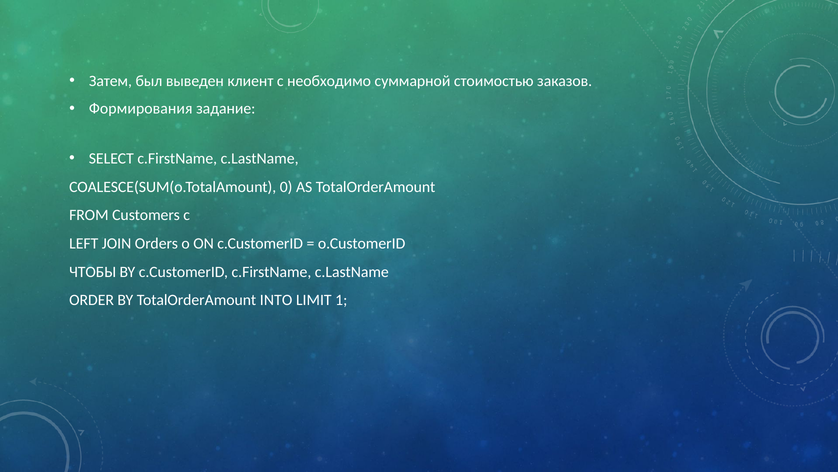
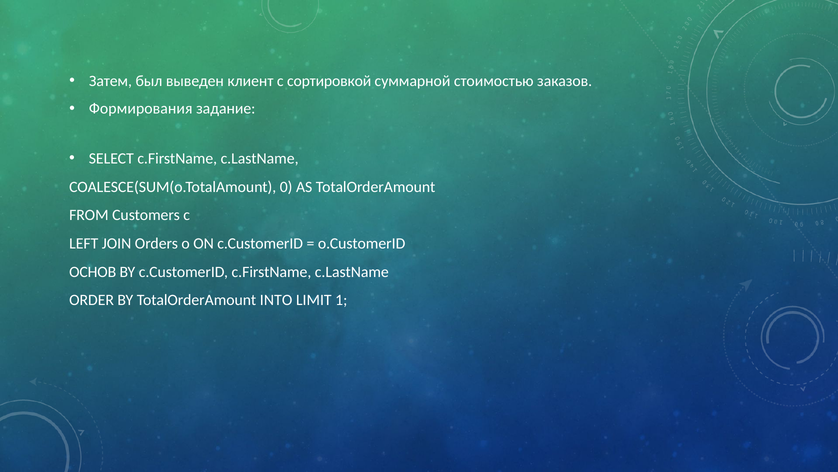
необходимо: необходимо -> сортировкой
ЧТОБЫ: ЧТОБЫ -> ОСНОВ
